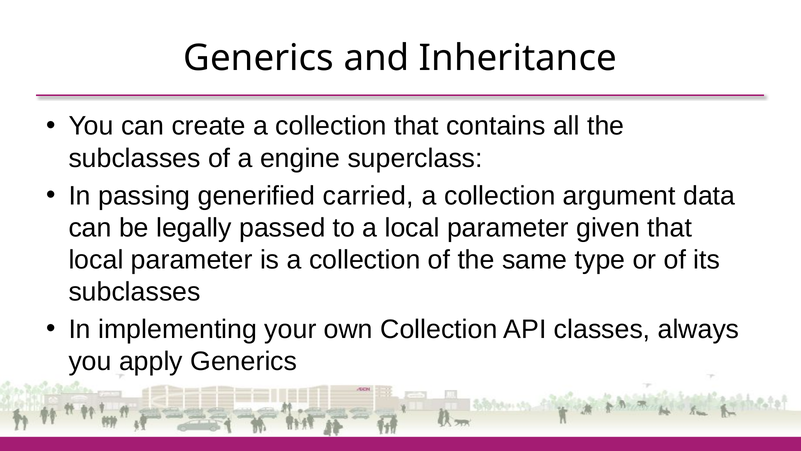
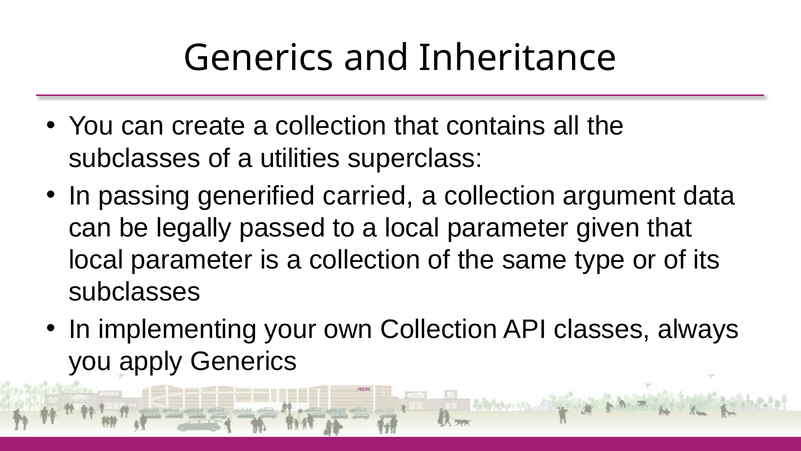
engine: engine -> utilities
